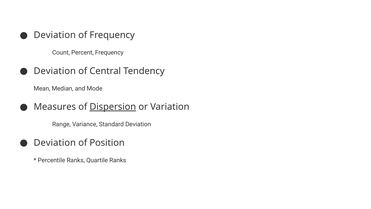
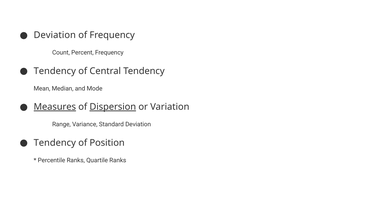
Deviation at (55, 71): Deviation -> Tendency
Measures underline: none -> present
Deviation at (55, 143): Deviation -> Tendency
